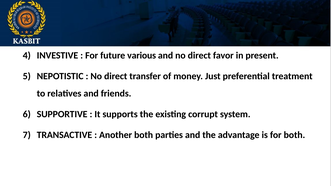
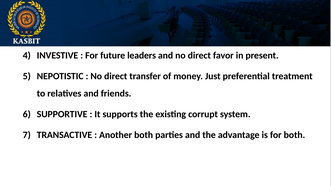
various: various -> leaders
